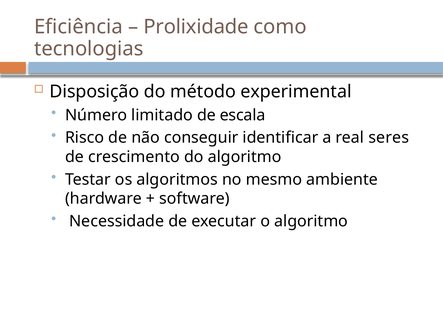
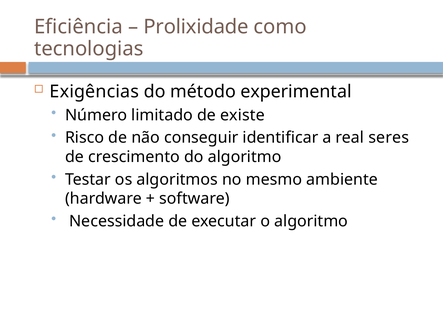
Disposição: Disposição -> Exigências
escala: escala -> existe
